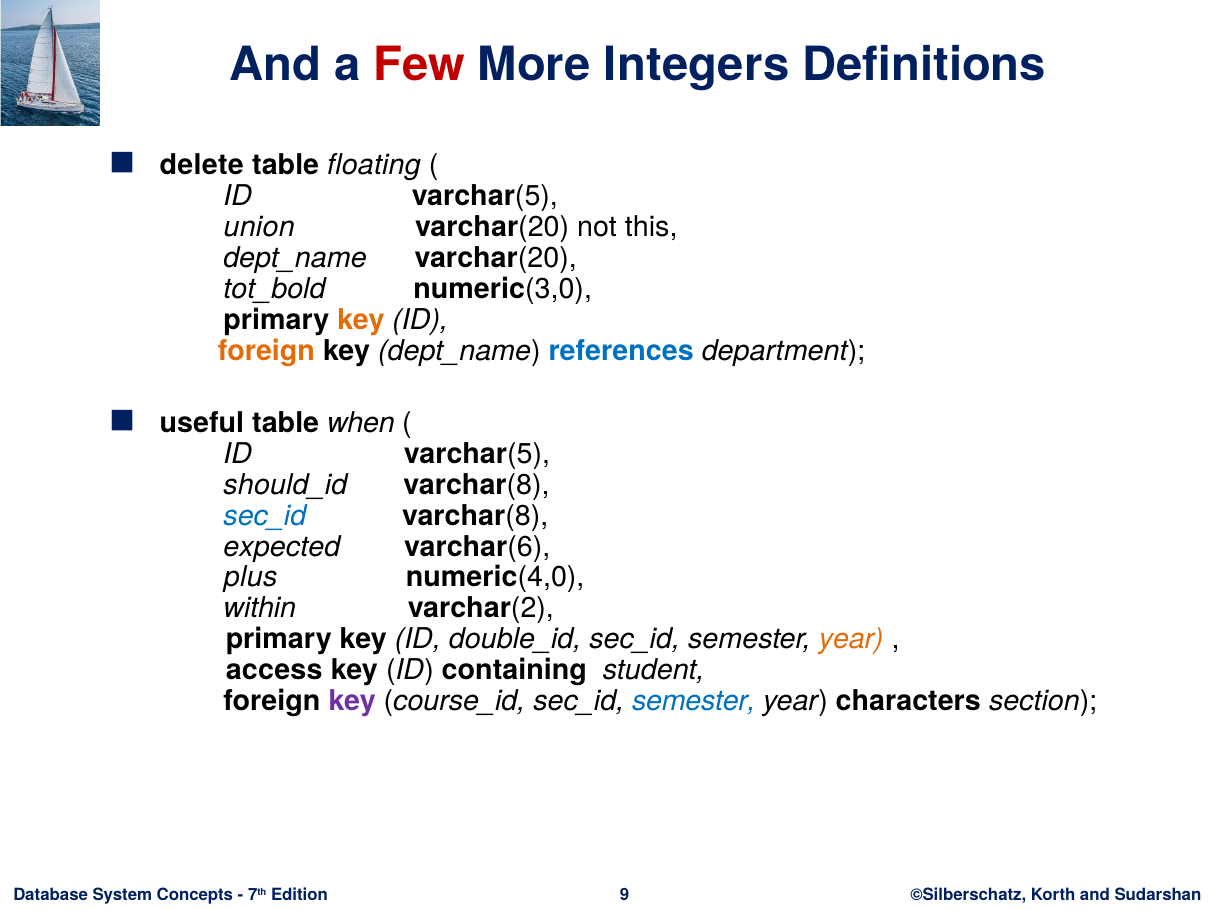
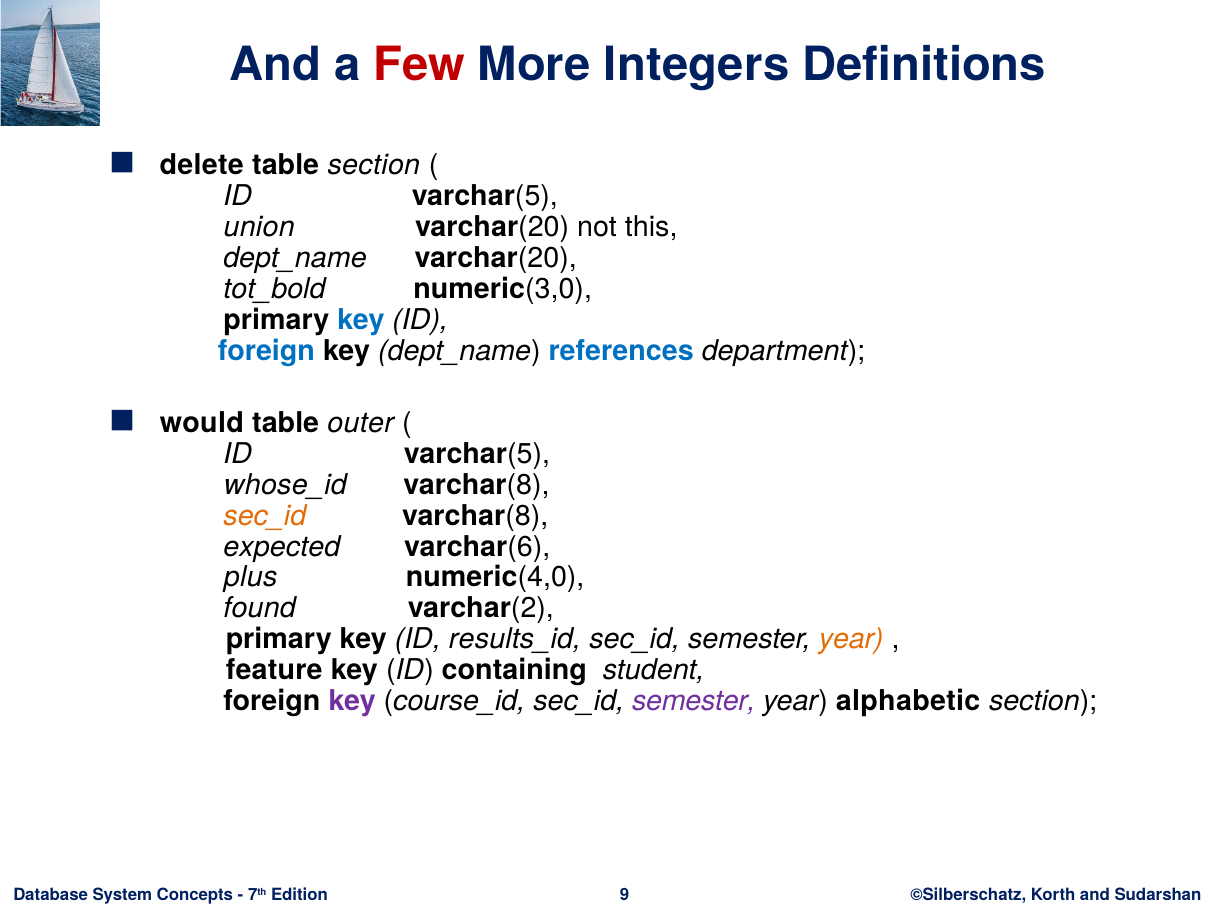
table floating: floating -> section
key at (361, 320) colour: orange -> blue
foreign at (266, 351) colour: orange -> blue
useful: useful -> would
when: when -> outer
should_id: should_id -> whose_id
sec_id at (265, 516) colour: blue -> orange
within: within -> found
double_id: double_id -> results_id
access: access -> feature
semester at (694, 702) colour: blue -> purple
characters: characters -> alphabetic
